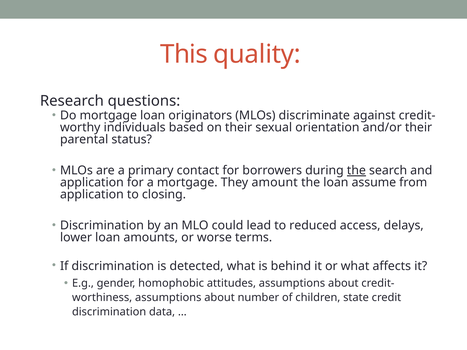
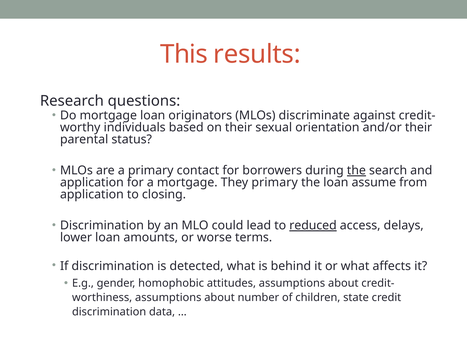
quality: quality -> results
They amount: amount -> primary
reduced underline: none -> present
